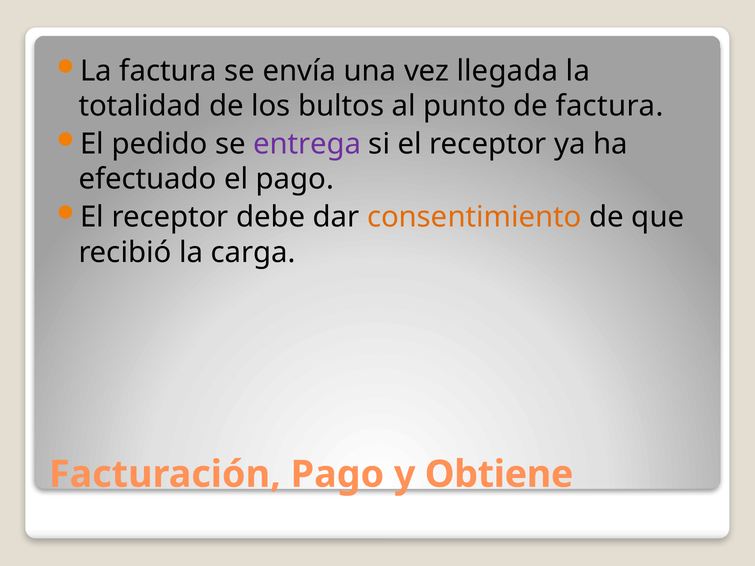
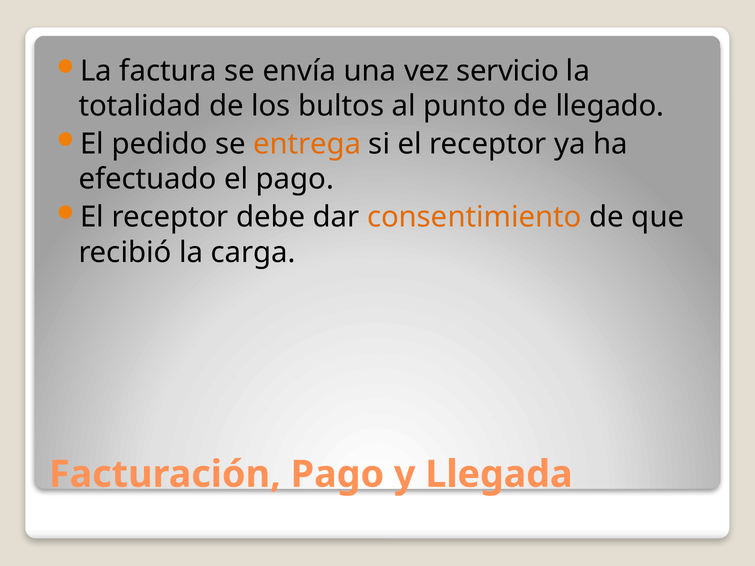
llegada: llegada -> servicio
de factura: factura -> llegado
entrega colour: purple -> orange
Obtiene: Obtiene -> Llegada
